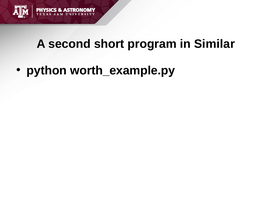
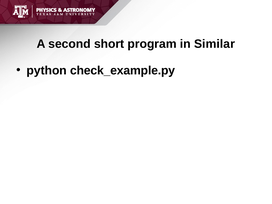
worth_example.py: worth_example.py -> check_example.py
